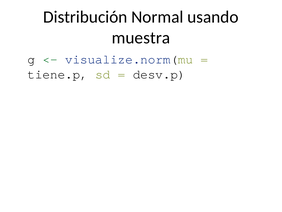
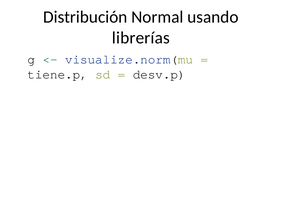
muestra: muestra -> librerías
